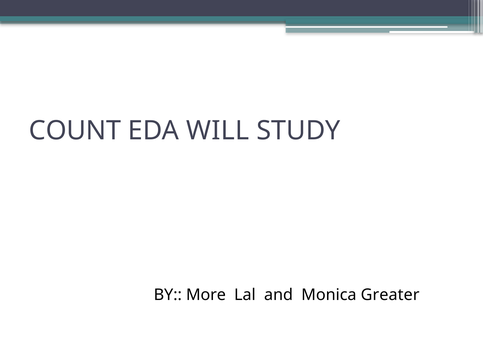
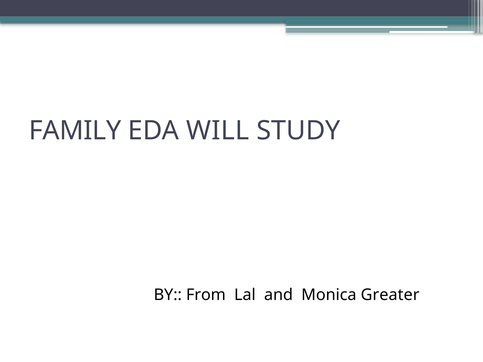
COUNT: COUNT -> FAMILY
More: More -> From
